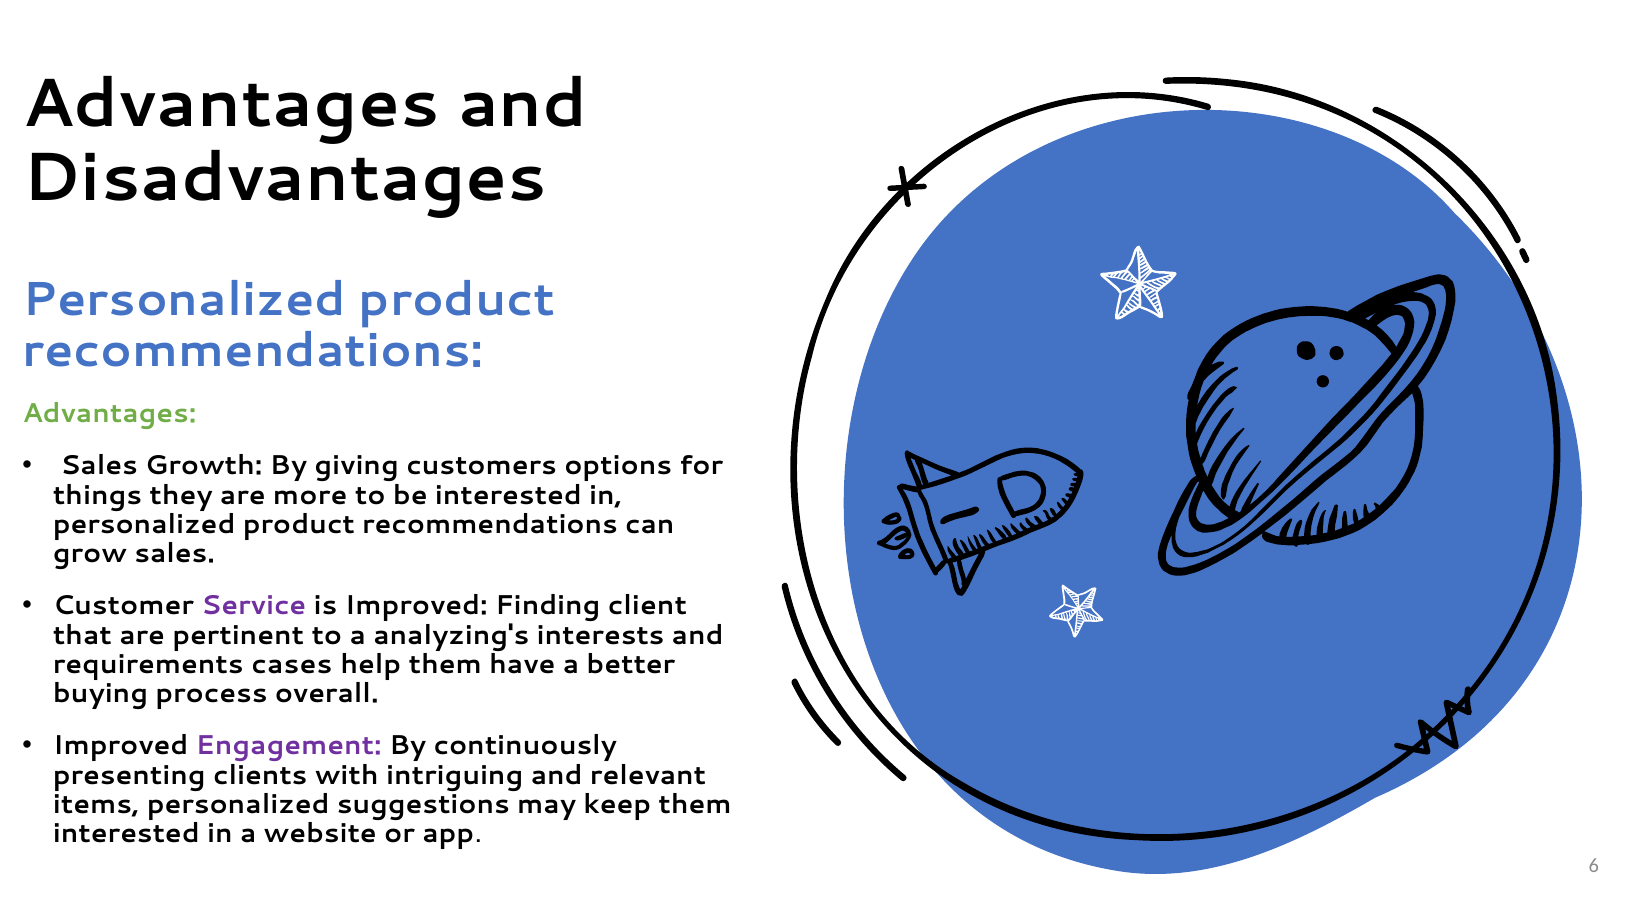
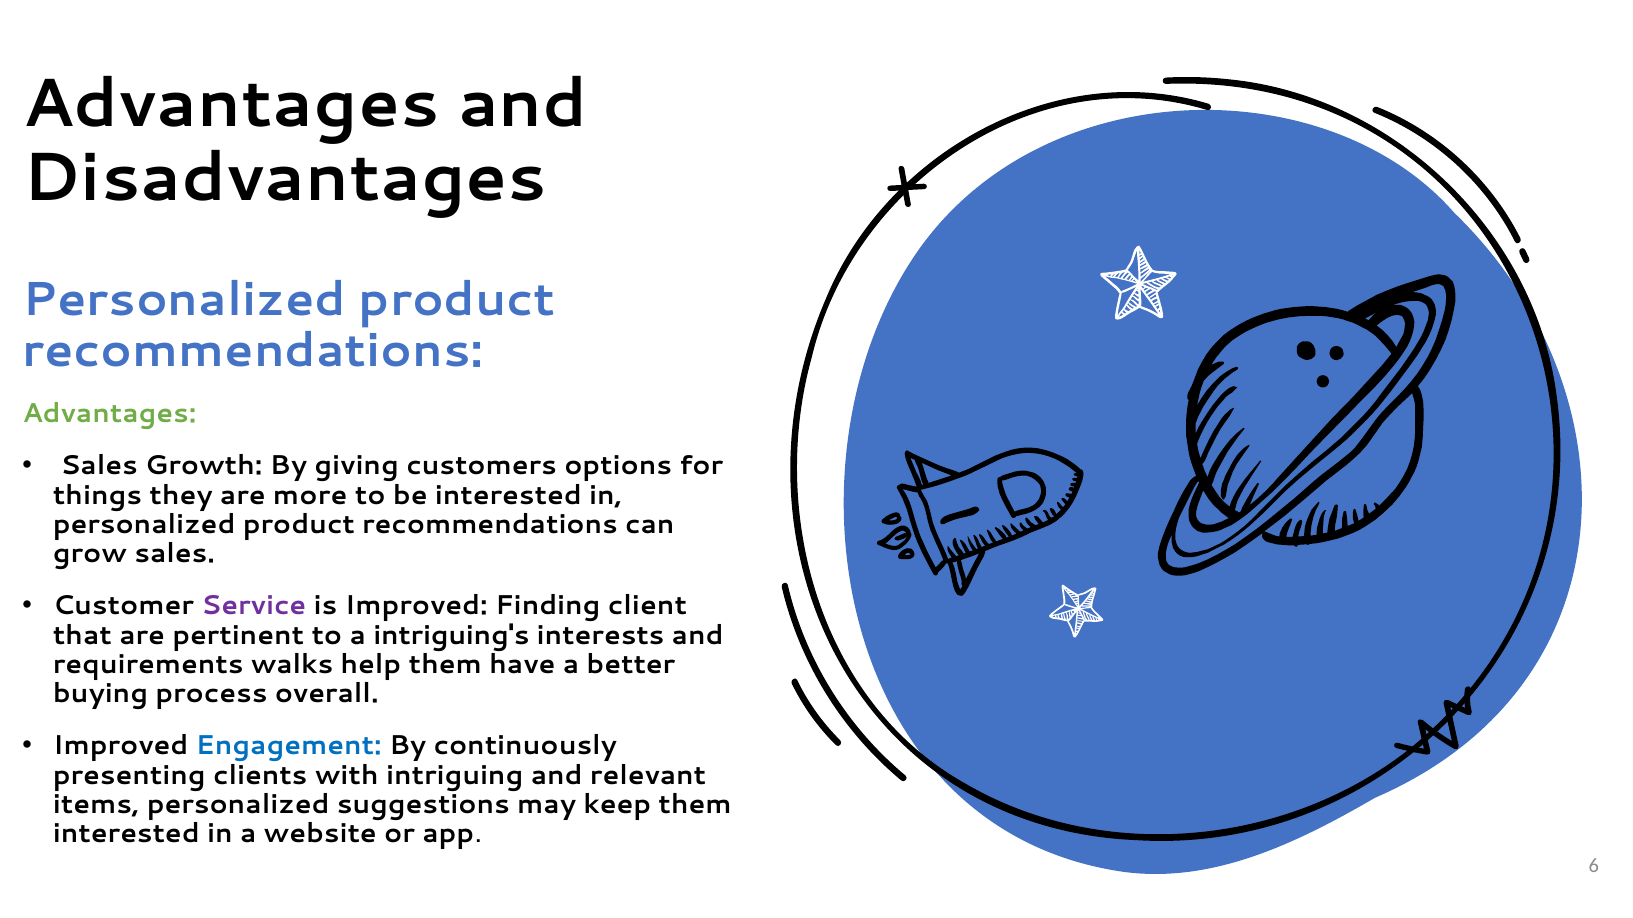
analyzing's: analyzing's -> intriguing's
cases: cases -> walks
Engagement colour: purple -> blue
